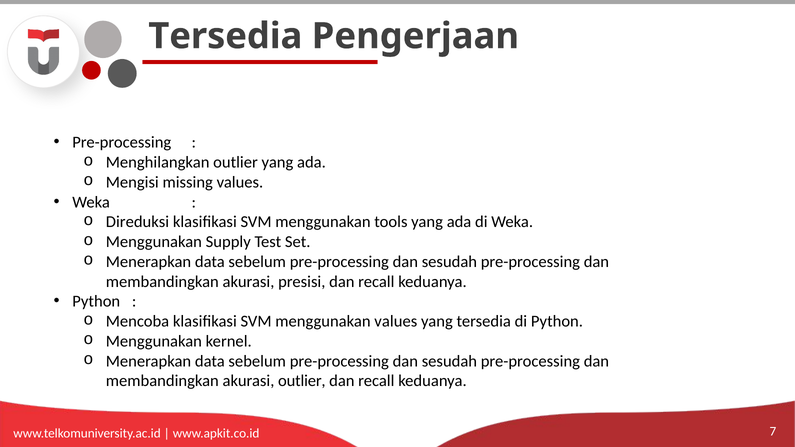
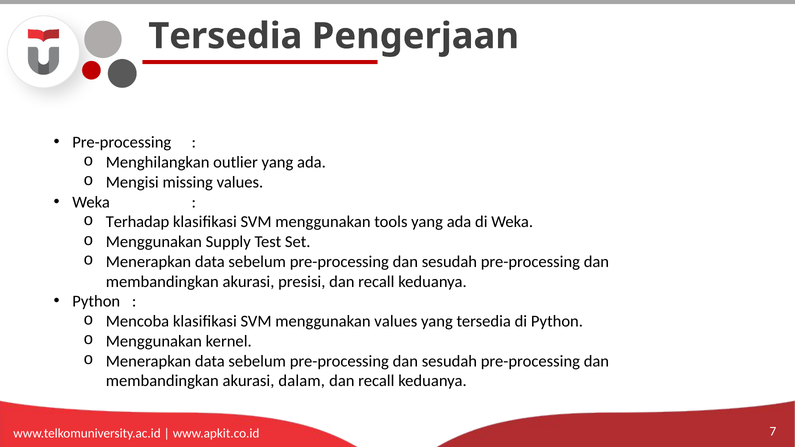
Direduksi: Direduksi -> Terhadap
akurasi outlier: outlier -> dalam
